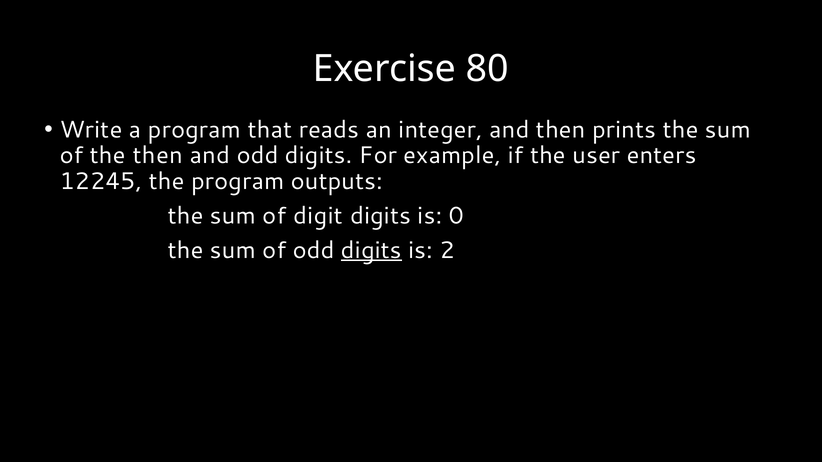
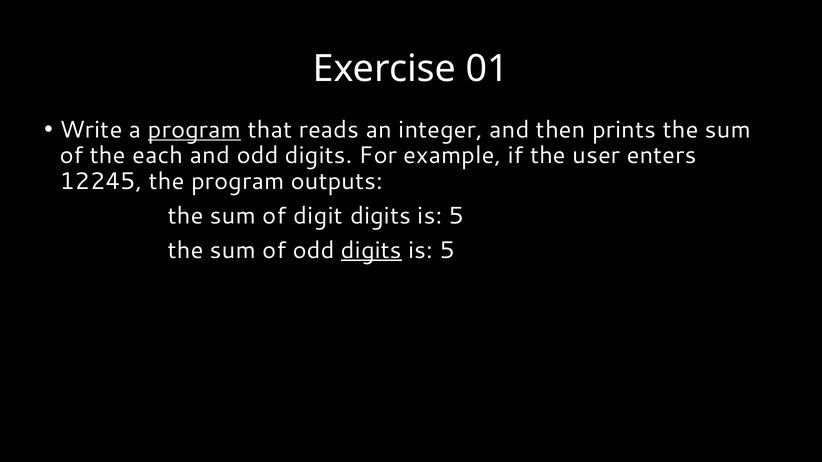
80: 80 -> 01
program at (195, 130) underline: none -> present
the then: then -> each
0 at (456, 216): 0 -> 5
2 at (447, 250): 2 -> 5
